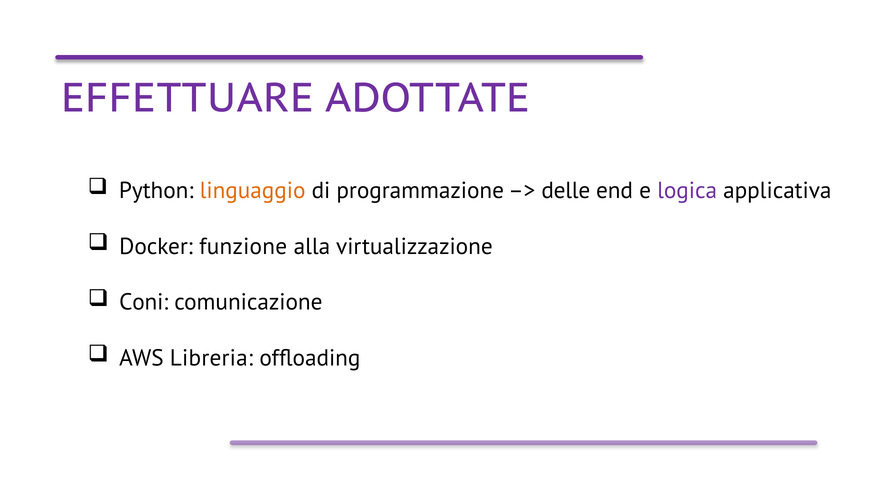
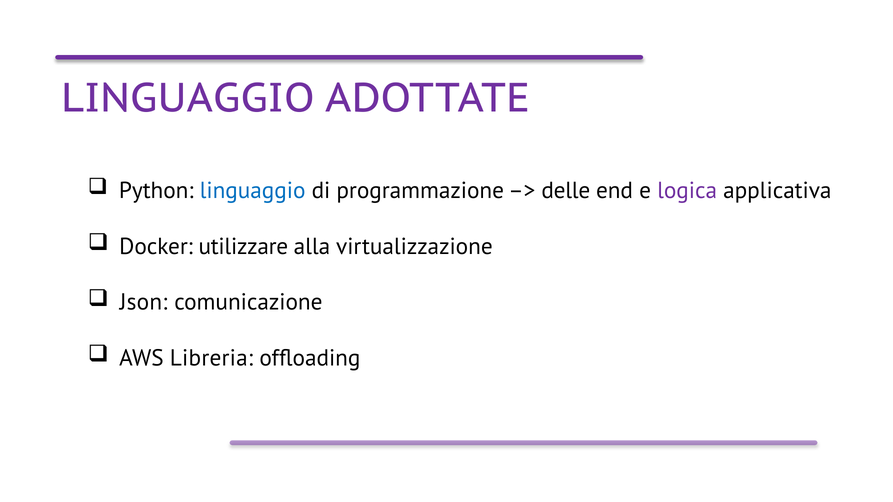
EFFETTUARE at (188, 99): EFFETTUARE -> LINGUAGGIO
linguaggio at (253, 191) colour: orange -> blue
funzione: funzione -> utilizzare
Coni: Coni -> Json
